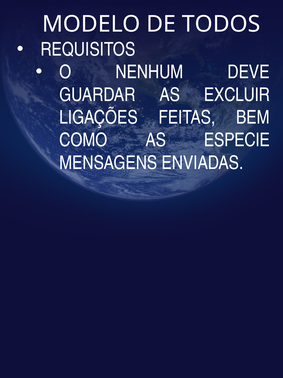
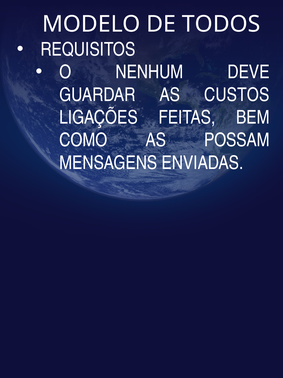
EXCLUIR: EXCLUIR -> CUSTOS
ESPECIE: ESPECIE -> POSSAM
